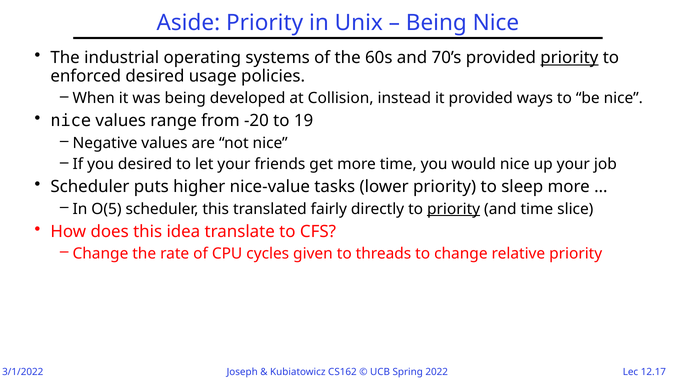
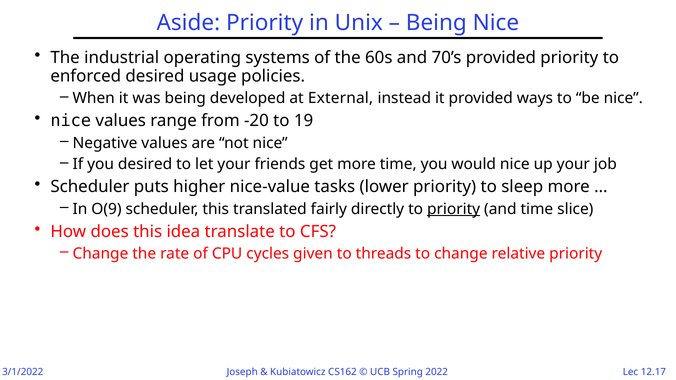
priority at (569, 58) underline: present -> none
Collision: Collision -> External
O(5: O(5 -> O(9
